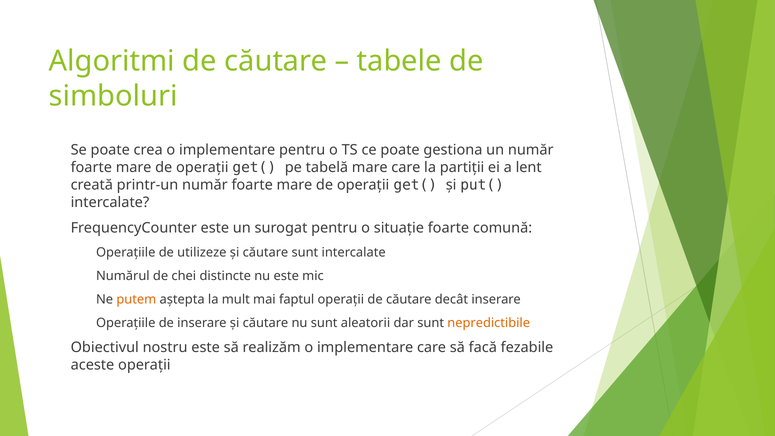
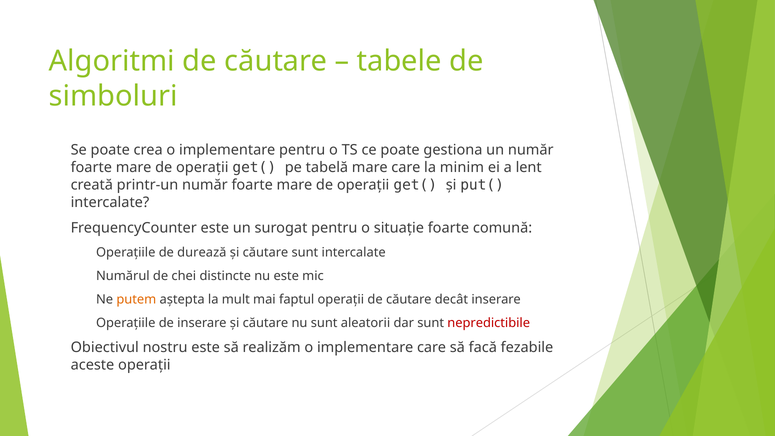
partiții: partiții -> minim
utilizeze: utilizeze -> durează
nepredictibile colour: orange -> red
